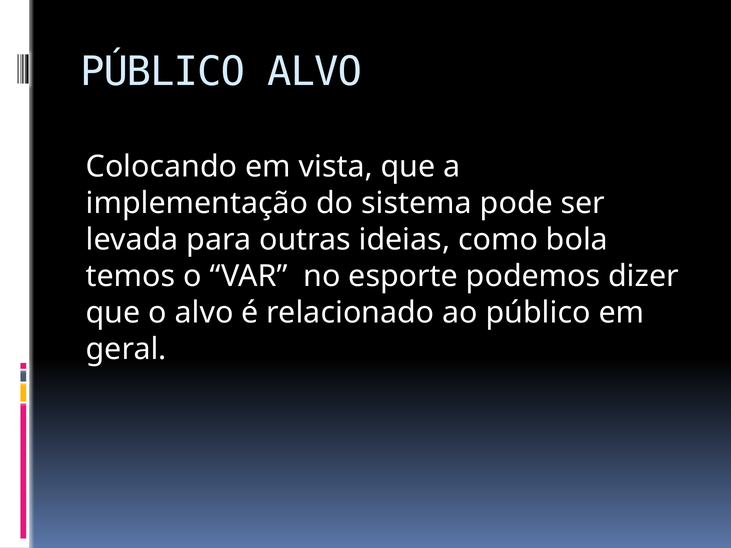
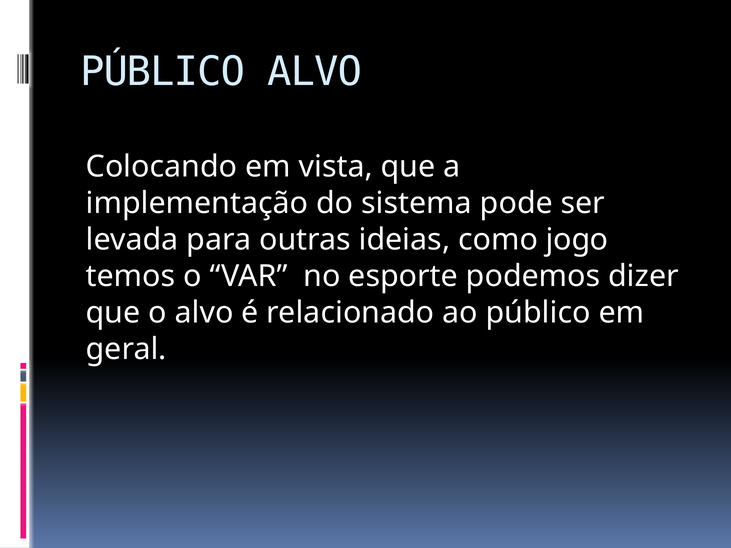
bola: bola -> jogo
